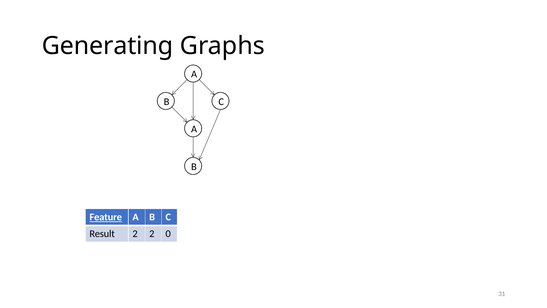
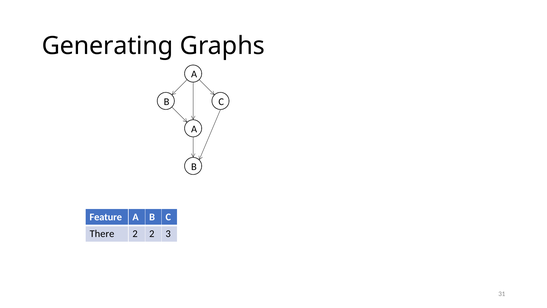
Feature underline: present -> none
Result: Result -> There
0: 0 -> 3
